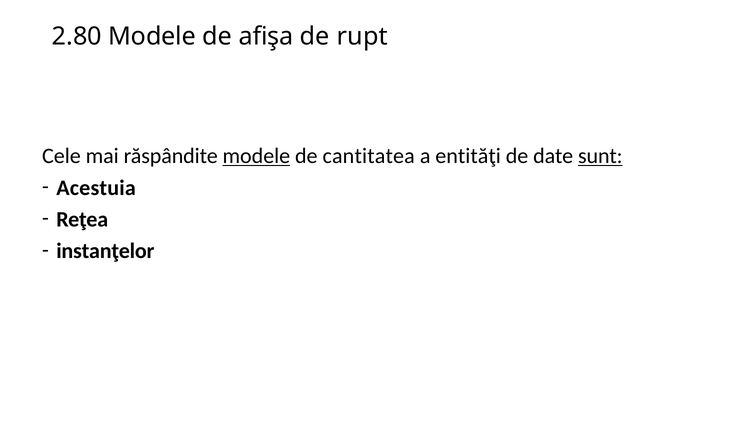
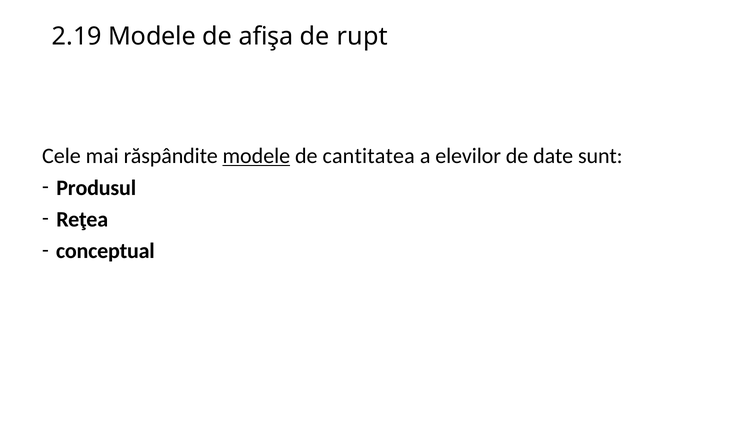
2.80: 2.80 -> 2.19
entităţi: entităţi -> elevilor
sunt underline: present -> none
Acestuia: Acestuia -> Produsul
instanţelor: instanţelor -> conceptual
